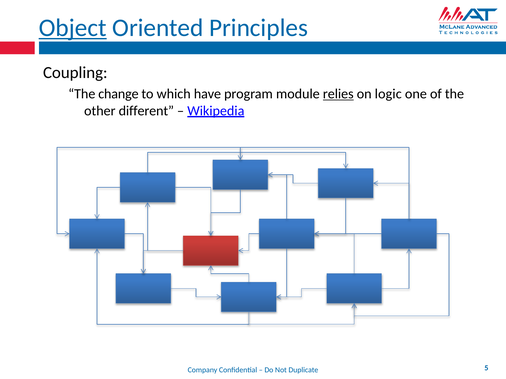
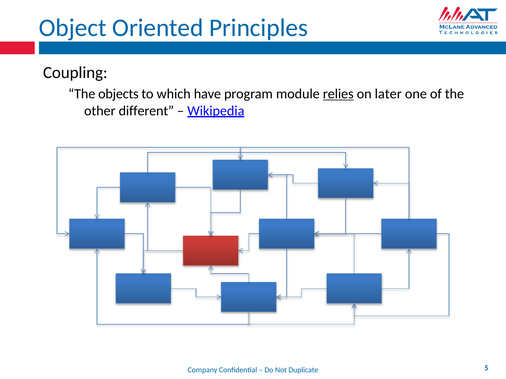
Object underline: present -> none
change: change -> objects
logic: logic -> later
